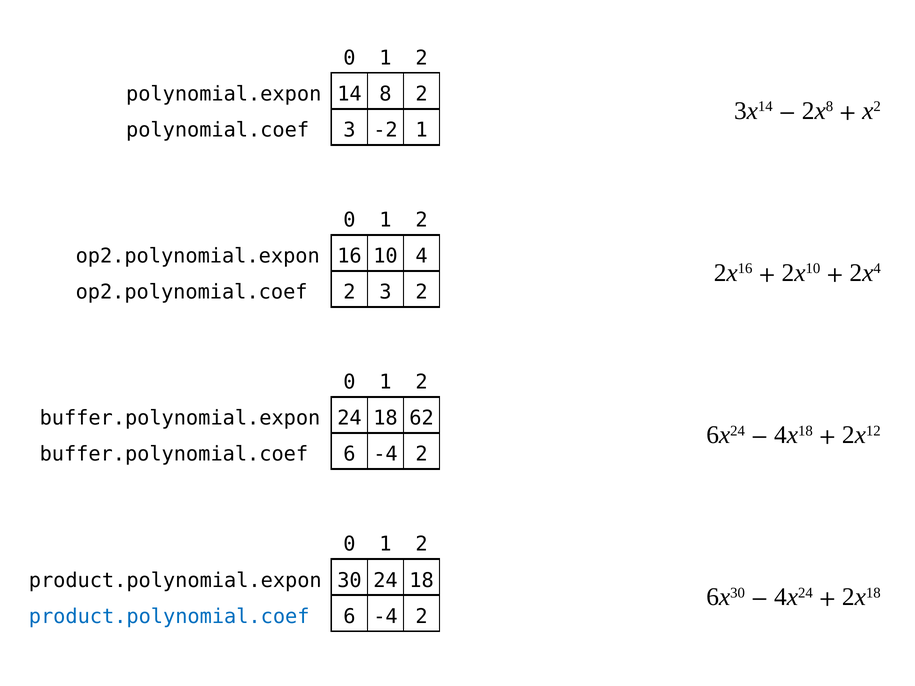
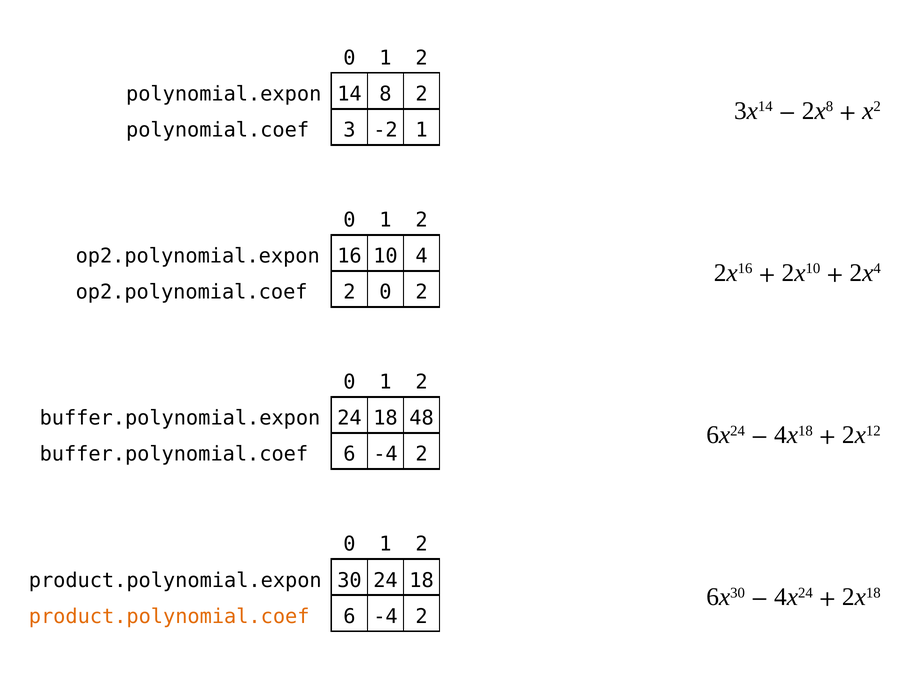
op2.polynomial.coef 2 3: 3 -> 0
62: 62 -> 48
product.polynomial.coef colour: blue -> orange
